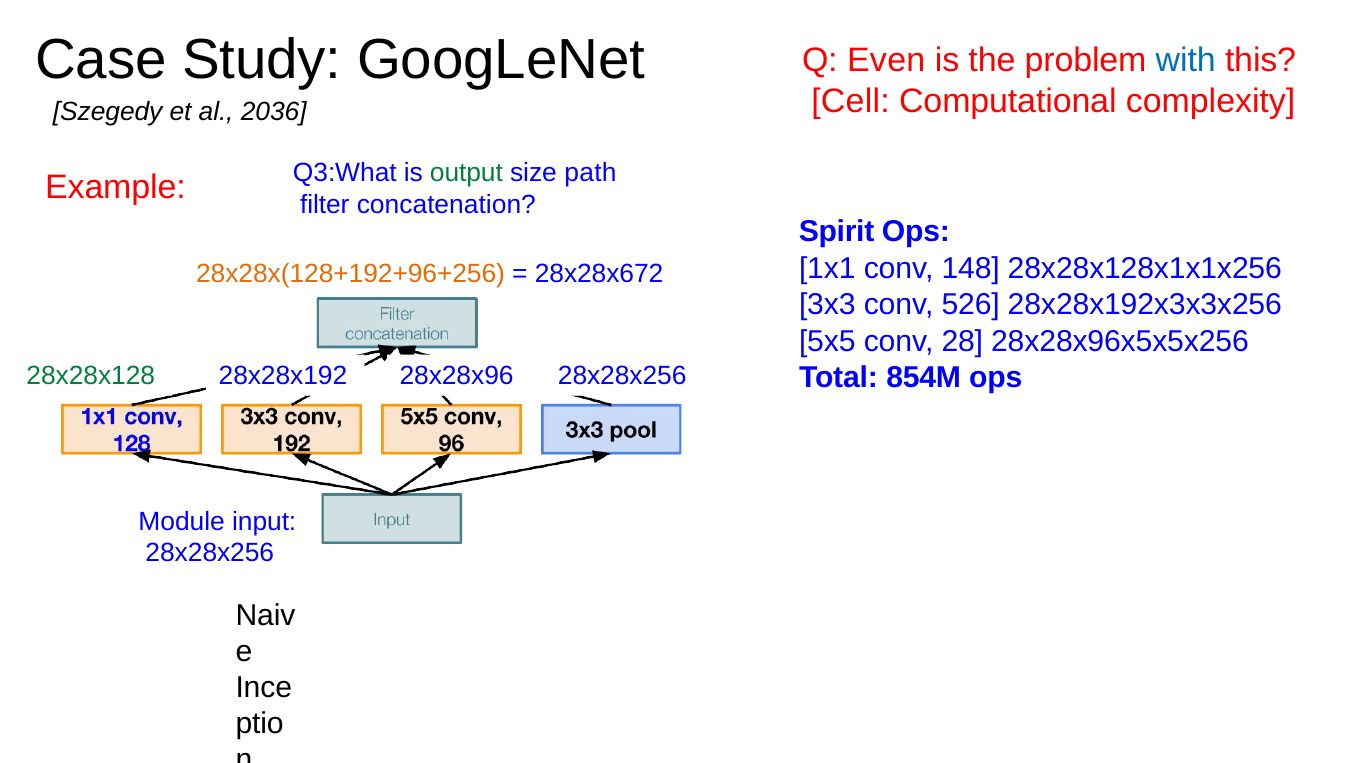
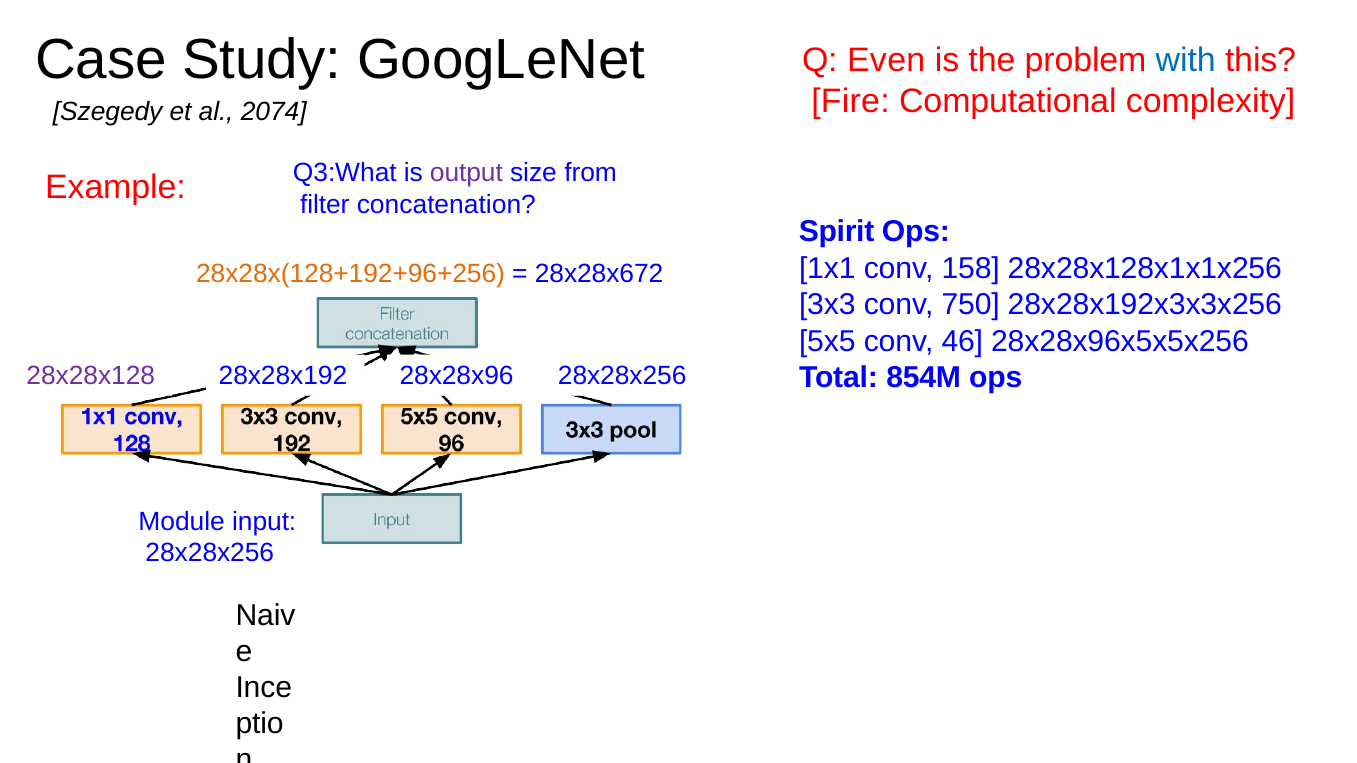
Cell: Cell -> Fire
2036: 2036 -> 2074
output colour: green -> purple
path: path -> from
148: 148 -> 158
526: 526 -> 750
28: 28 -> 46
28x28x128 colour: green -> purple
